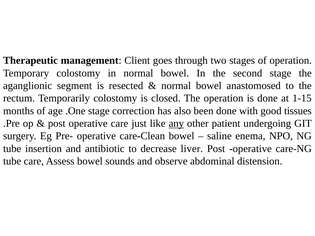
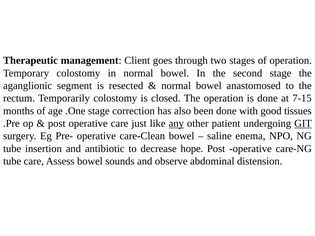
1-15: 1-15 -> 7-15
GIT underline: none -> present
liver: liver -> hope
